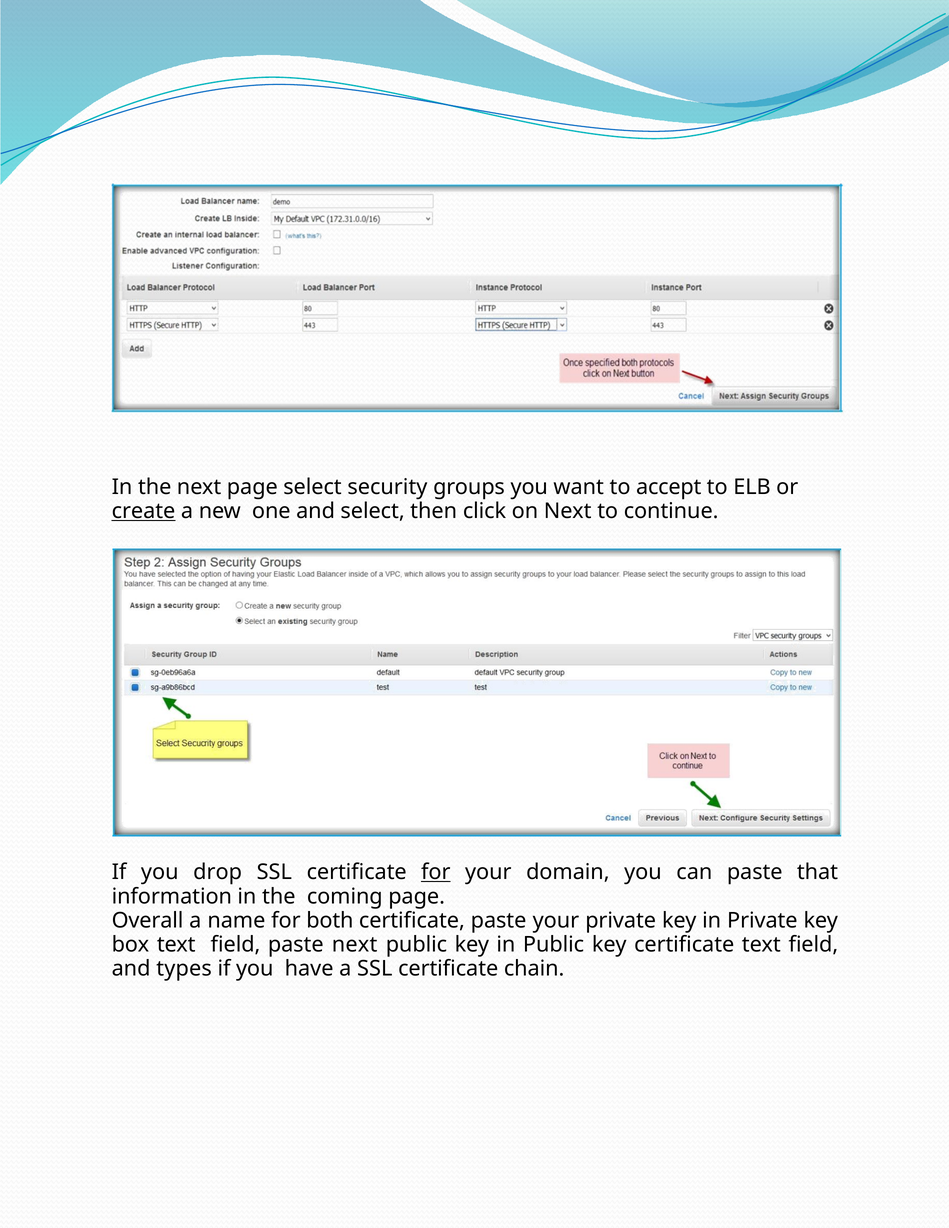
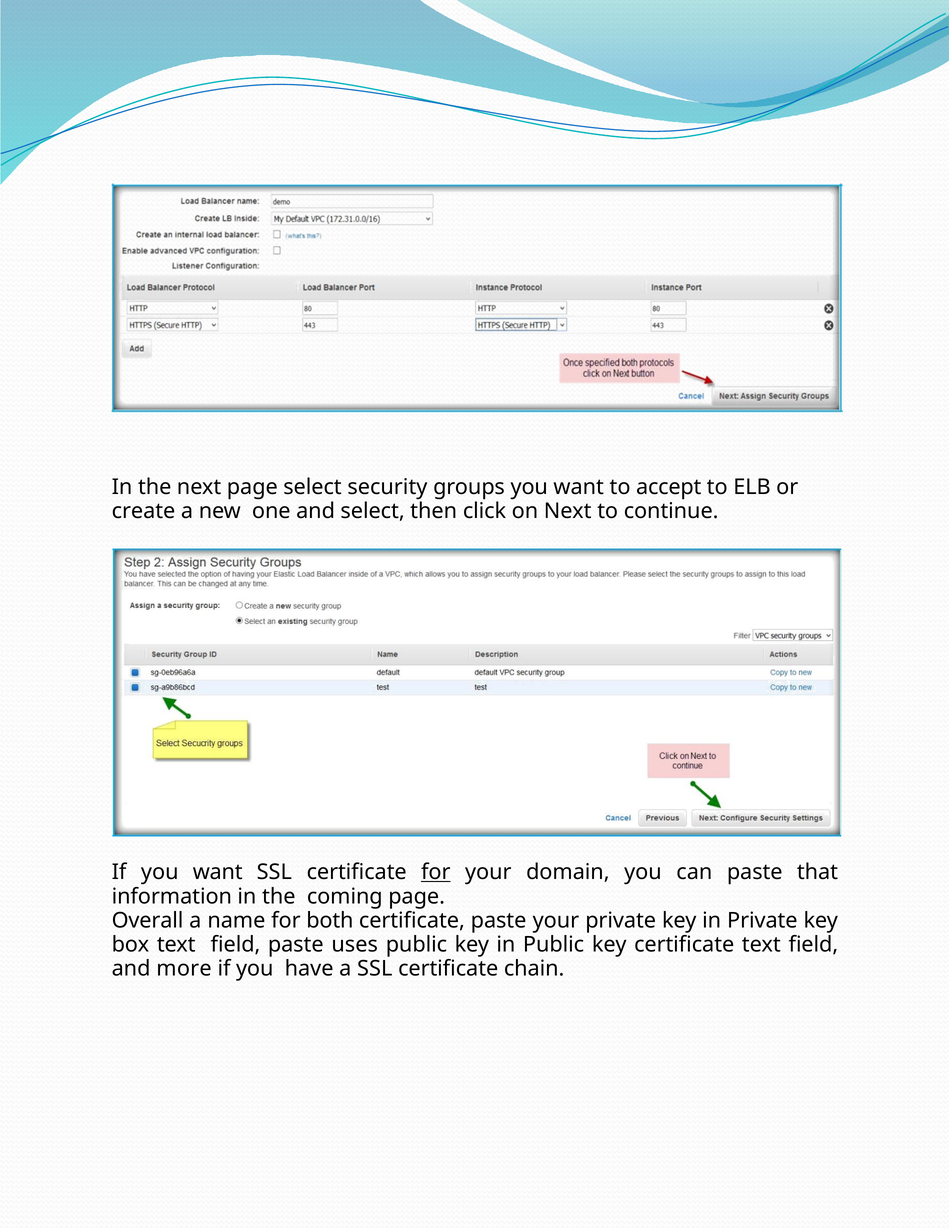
create underline: present -> none
If you drop: drop -> want
paste next: next -> uses
types: types -> more
